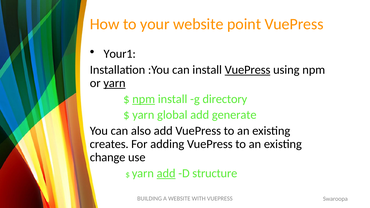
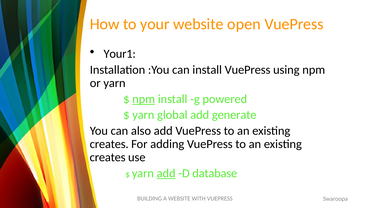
point: point -> open
VuePress at (248, 70) underline: present -> none
yarn at (114, 83) underline: present -> none
directory: directory -> powered
change at (108, 158): change -> creates
structure: structure -> database
